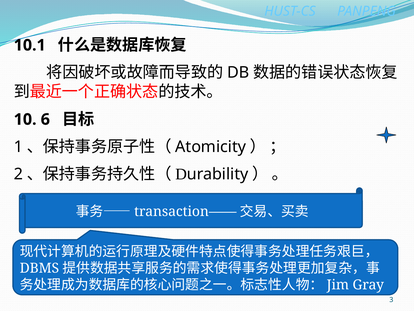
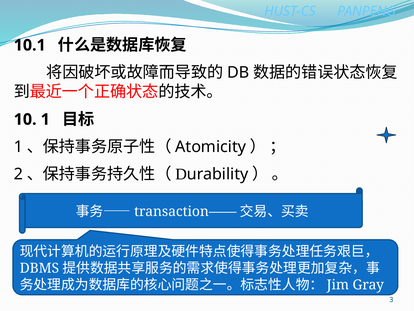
10 6: 6 -> 1
